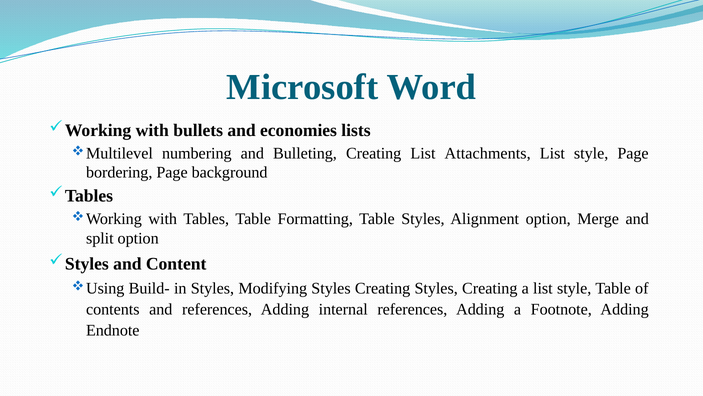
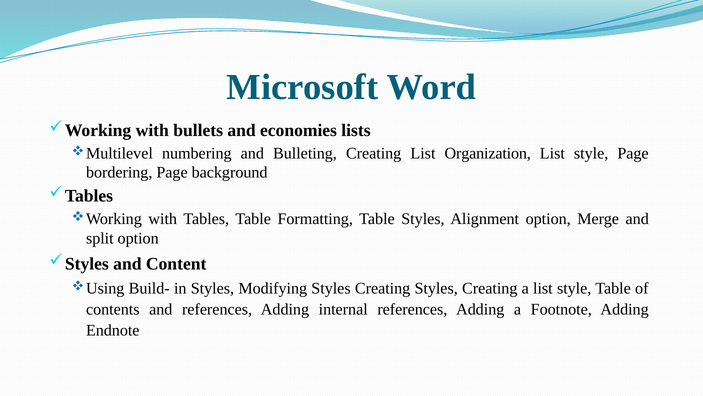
Attachments: Attachments -> Organization
